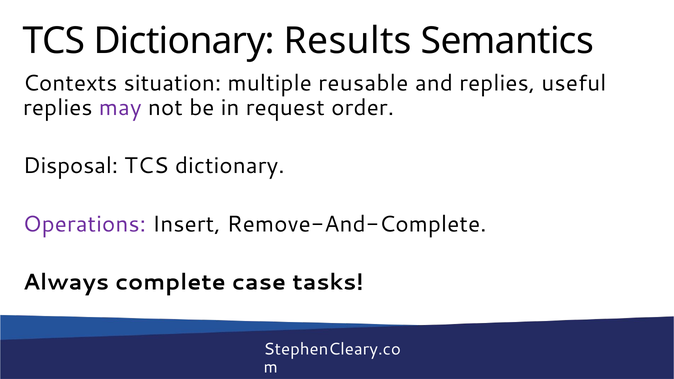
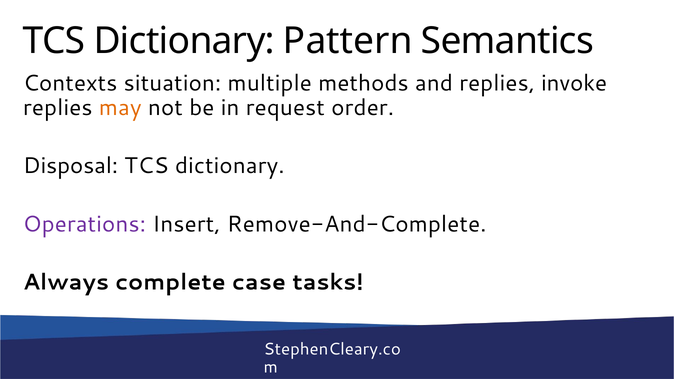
Results: Results -> Pattern
reusable: reusable -> methods
useful: useful -> invoke
may colour: purple -> orange
